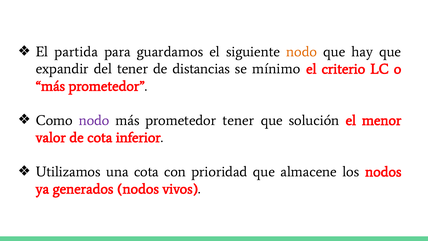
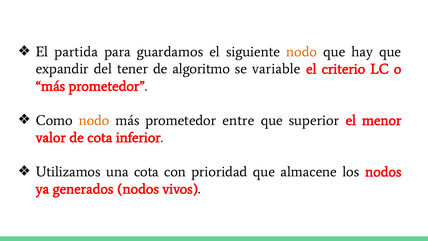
distancias: distancias -> algoritmo
mínimo: mínimo -> variable
nodo at (94, 120) colour: purple -> orange
prometedor tener: tener -> entre
solución: solución -> superior
